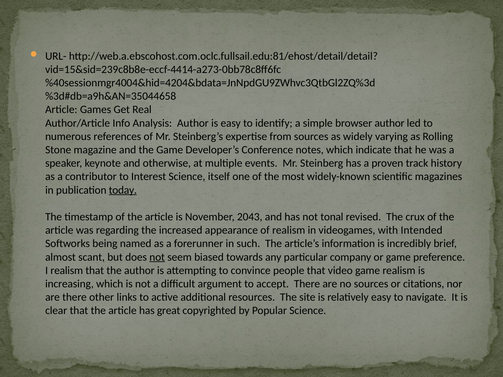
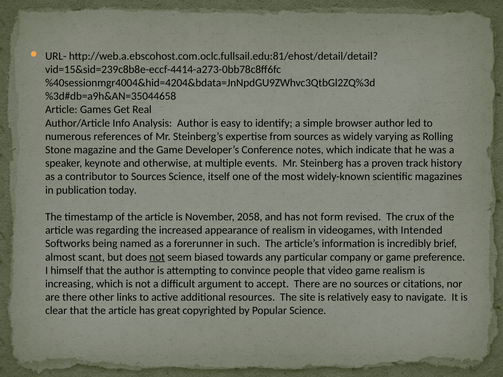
to Interest: Interest -> Sources
today underline: present -> none
2043: 2043 -> 2058
tonal: tonal -> form
I realism: realism -> himself
